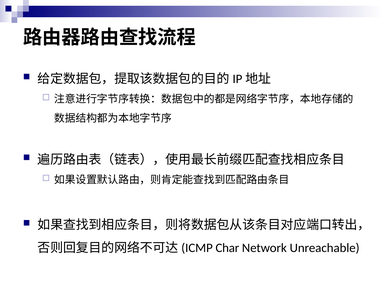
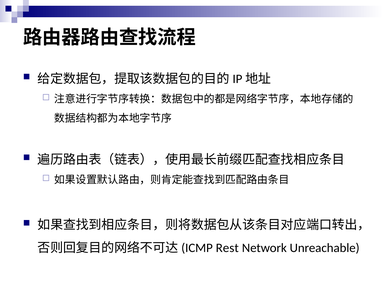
Char: Char -> Rest
